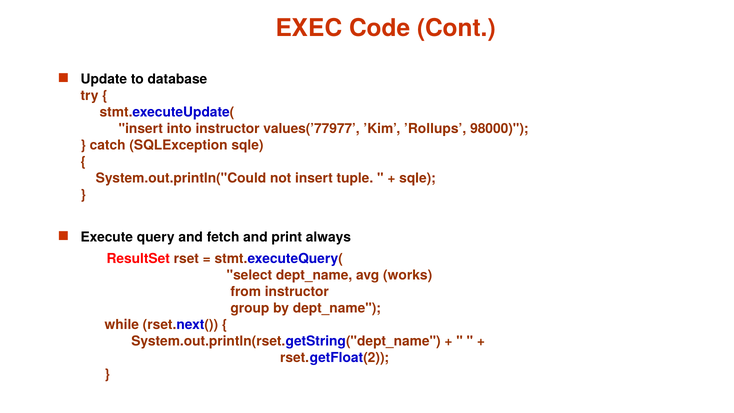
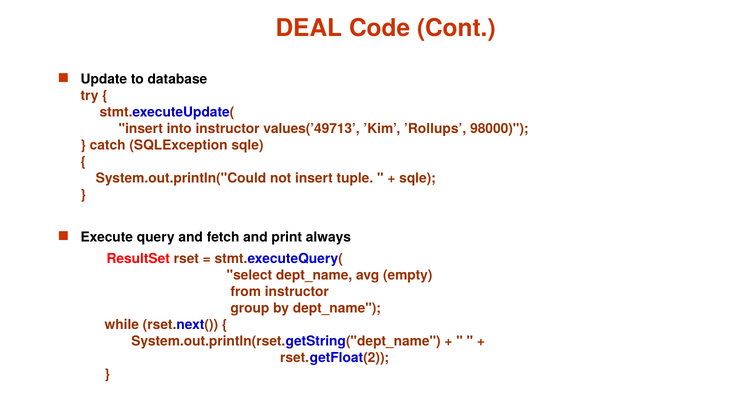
EXEC: EXEC -> DEAL
values(’77977: values(’77977 -> values(’49713
works: works -> empty
